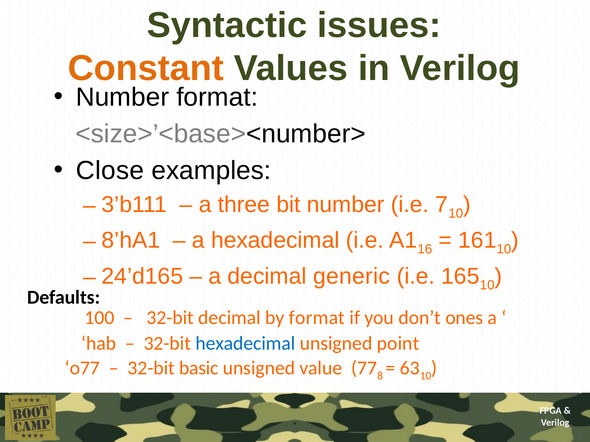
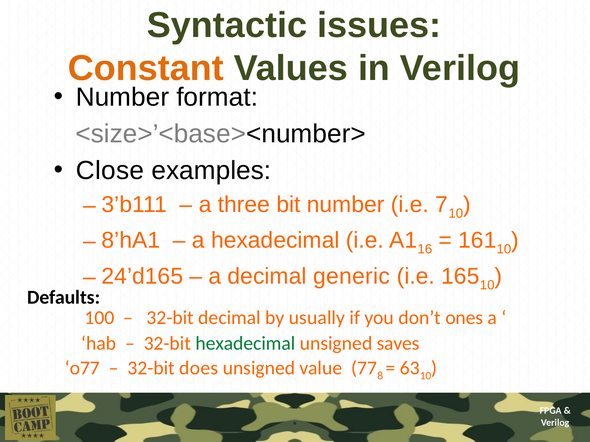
by format: format -> usually
hexadecimal at (245, 344) colour: blue -> green
point: point -> saves
basic: basic -> does
